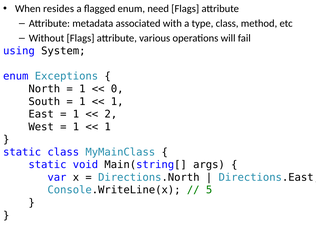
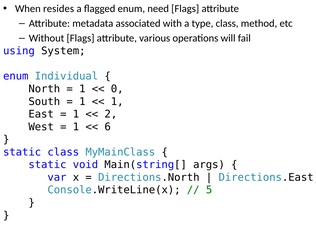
Exceptions: Exceptions -> Individual
1 at (108, 127): 1 -> 6
